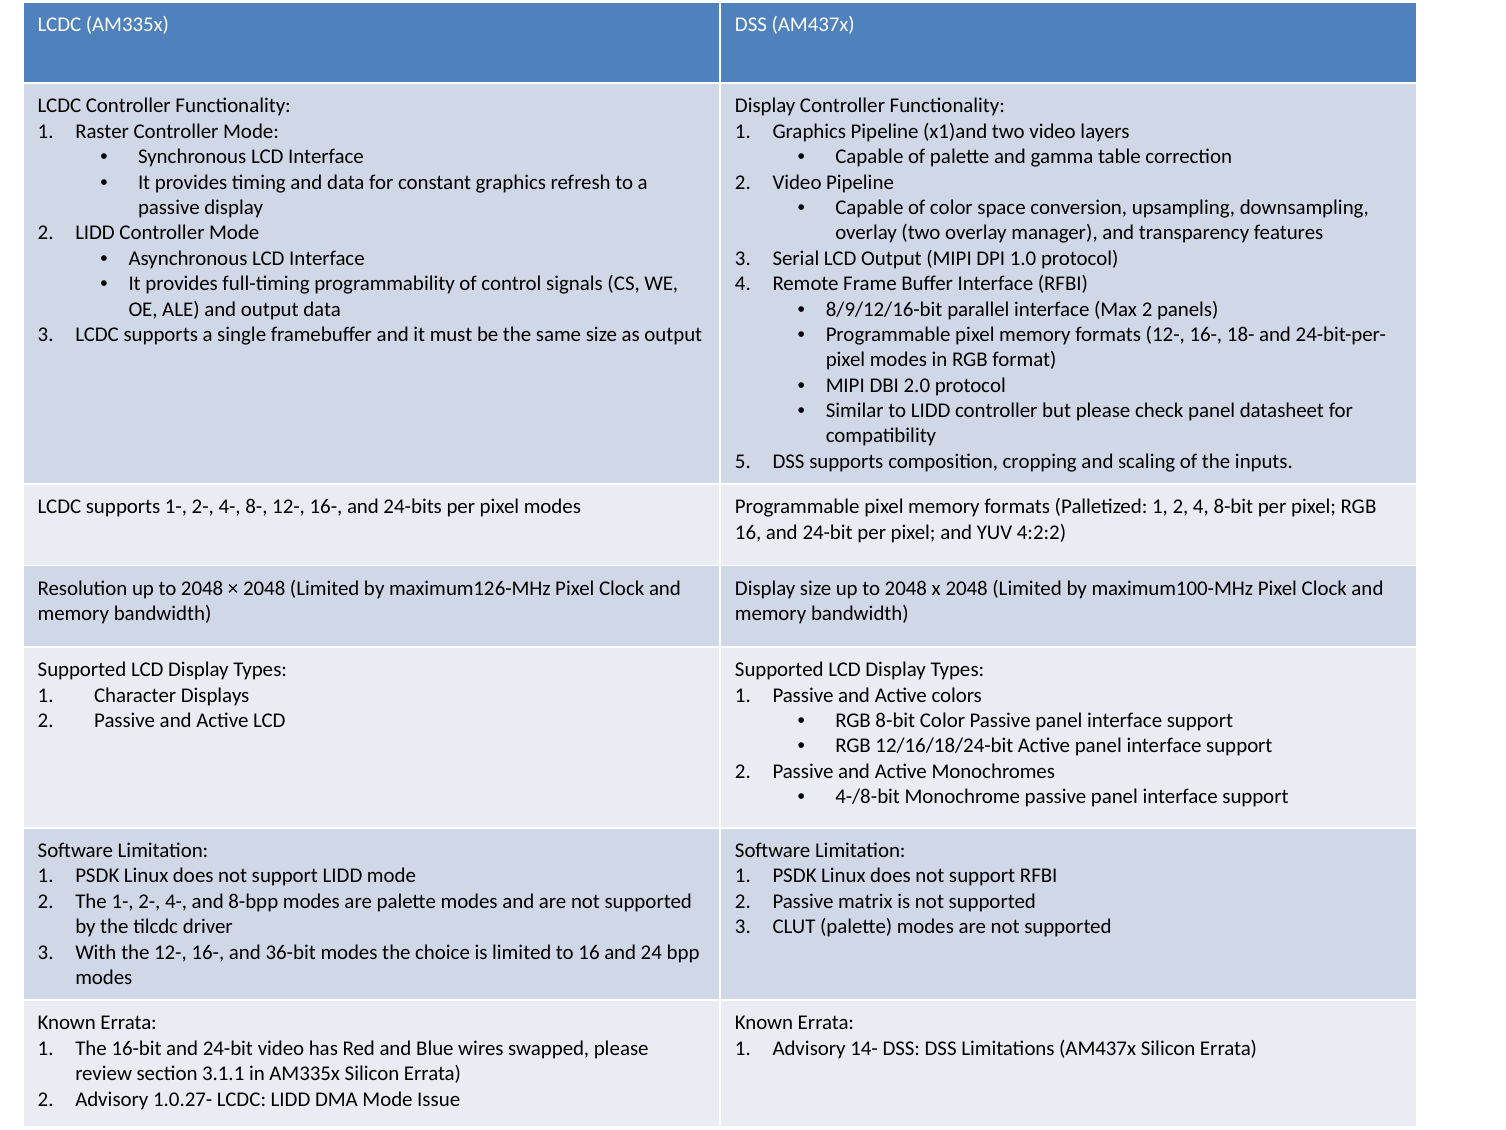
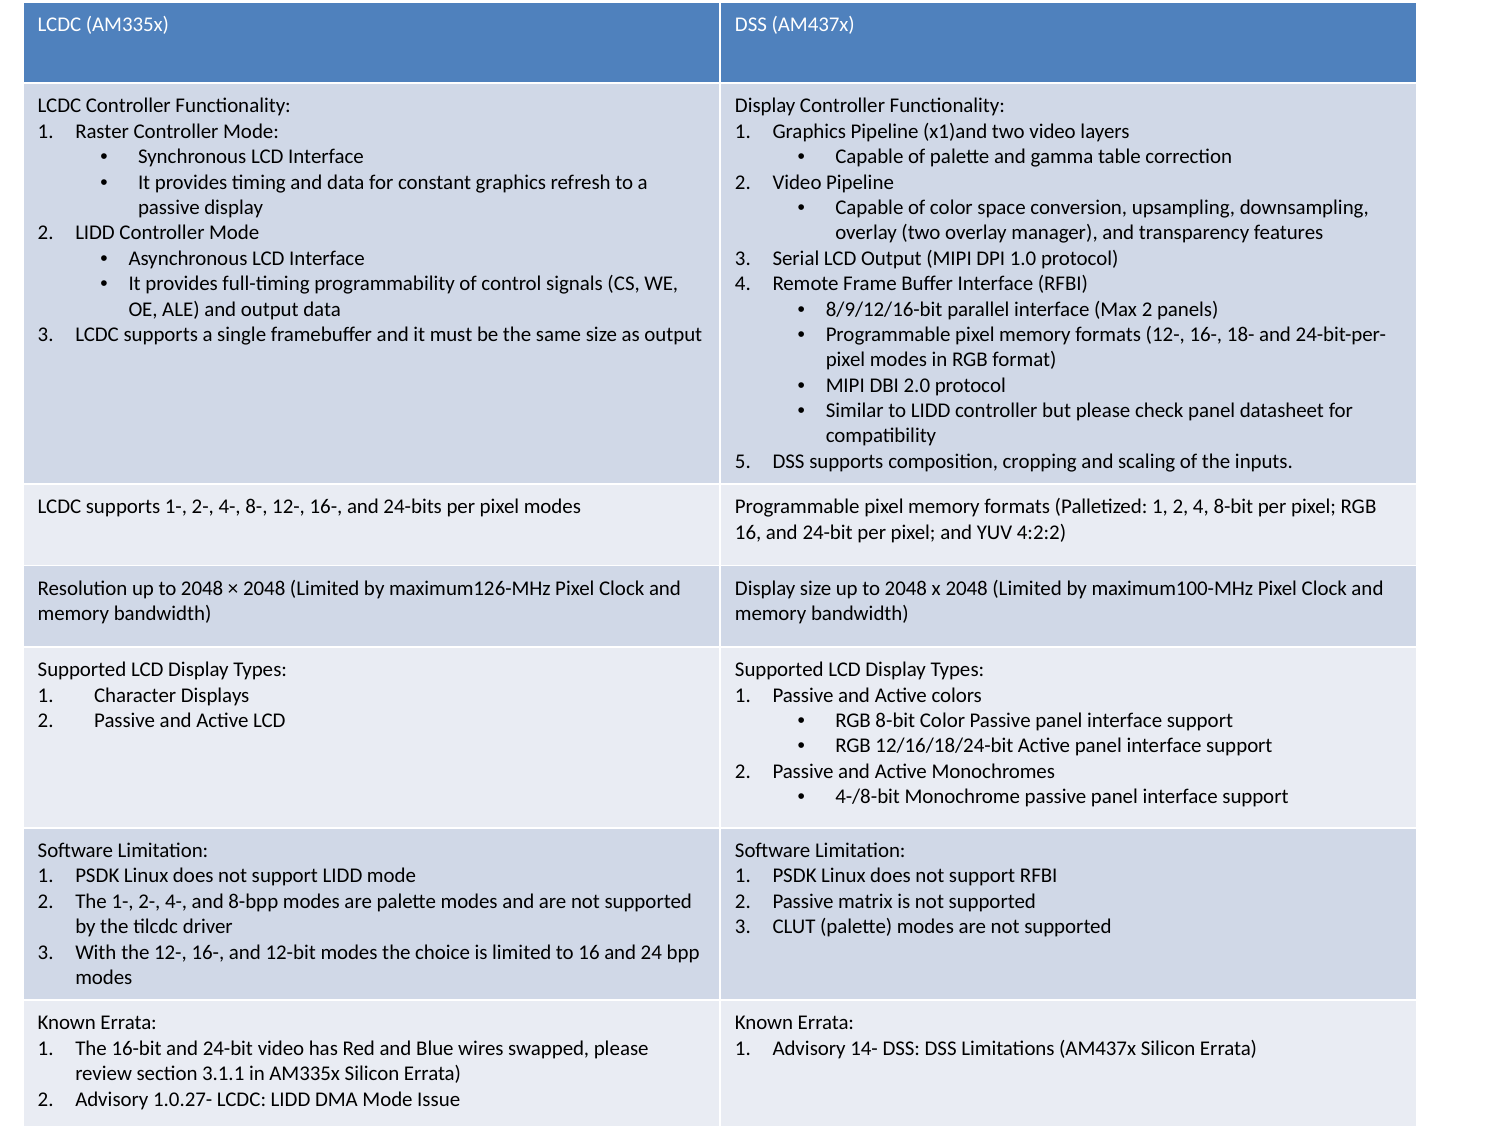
36-bit: 36-bit -> 12-bit
